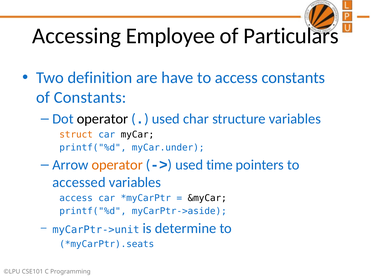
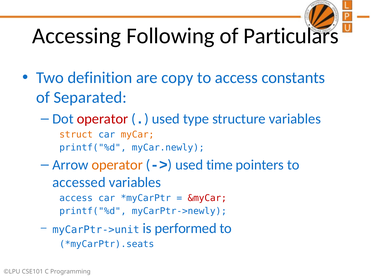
Employee: Employee -> Following
have: have -> copy
of Constants: Constants -> Separated
operator at (102, 119) colour: black -> red
char: char -> type
myCar colour: black -> orange
myCar.under: myCar.under -> myCar.newly
&myCar colour: black -> red
myCarPtr->aside: myCarPtr->aside -> myCarPtr->newly
determine: determine -> performed
